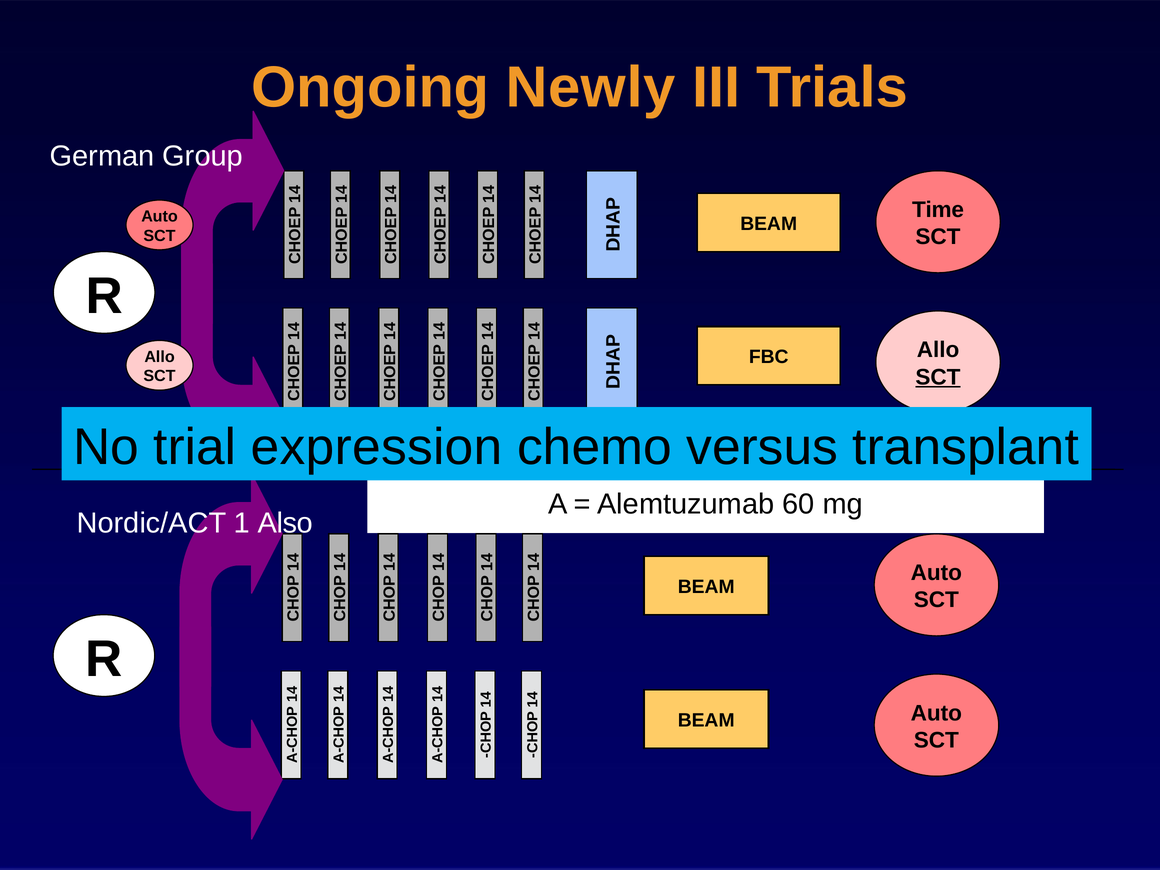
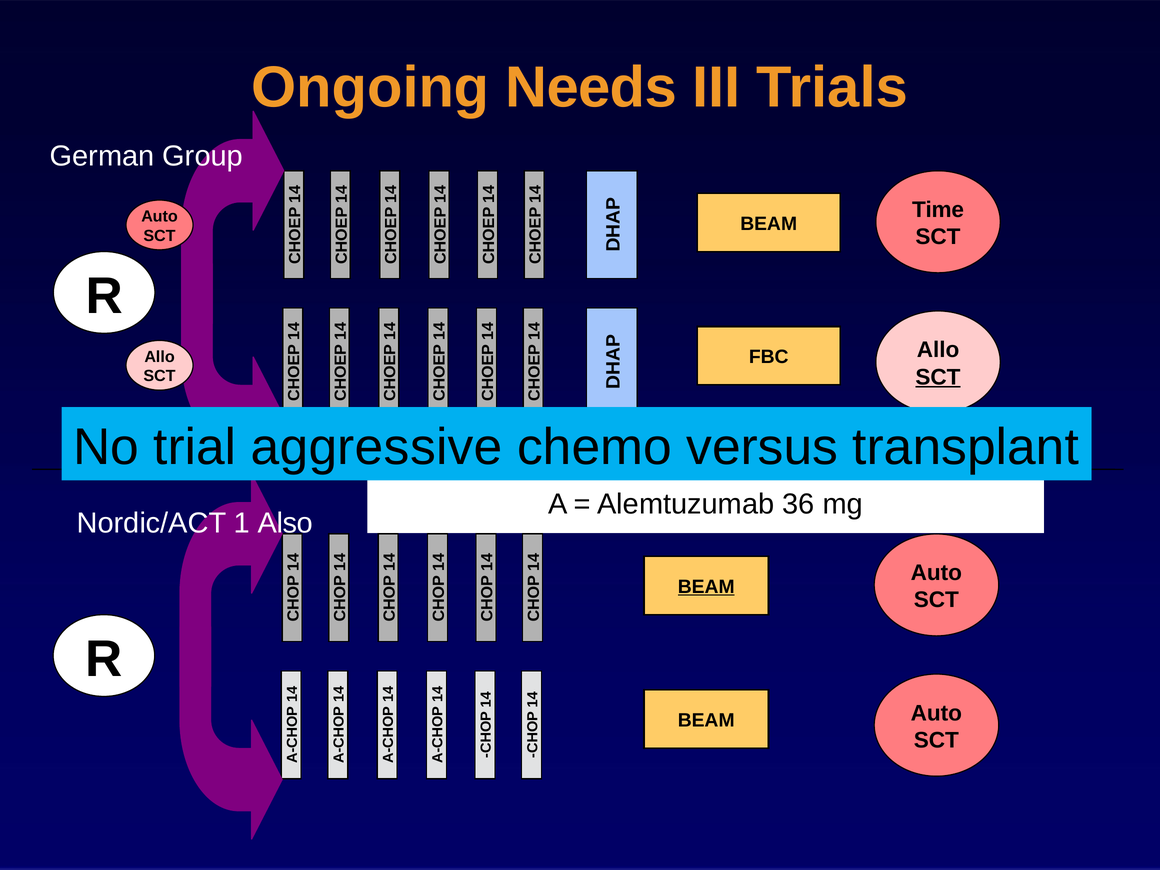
Newly: Newly -> Needs
expression: expression -> aggressive
60: 60 -> 36
BEAM at (706, 587) underline: none -> present
